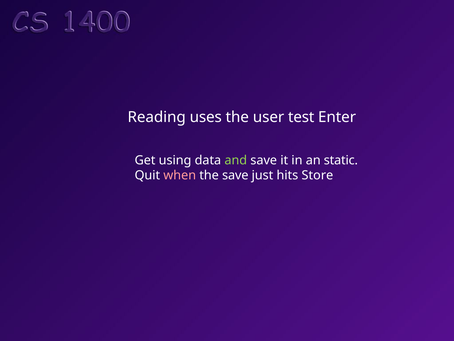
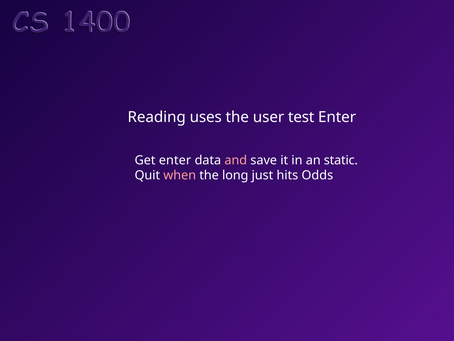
Get using: using -> enter
and colour: light green -> pink
the save: save -> long
Store: Store -> Odds
